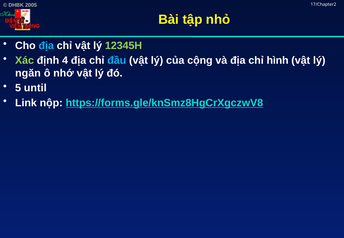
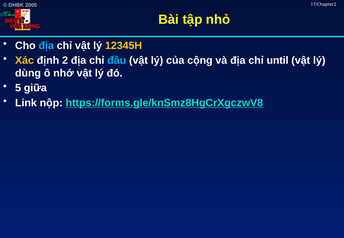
12345H colour: light green -> yellow
Xác colour: light green -> yellow
4: 4 -> 2
hình: hình -> until
ngăn: ngăn -> dùng
until: until -> giữa
